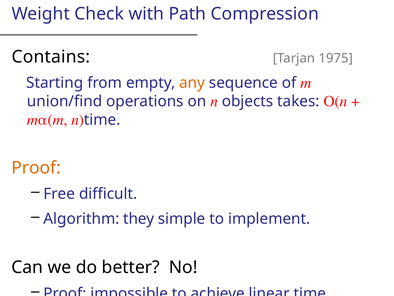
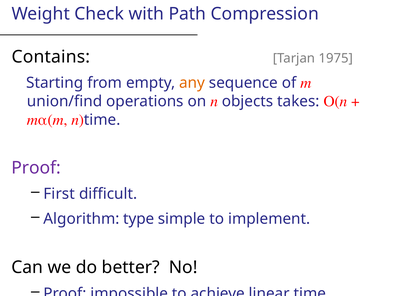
Proof at (36, 167) colour: orange -> purple
Free: Free -> First
they: they -> type
